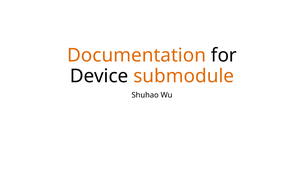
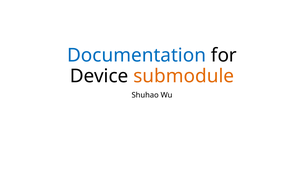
Documentation colour: orange -> blue
